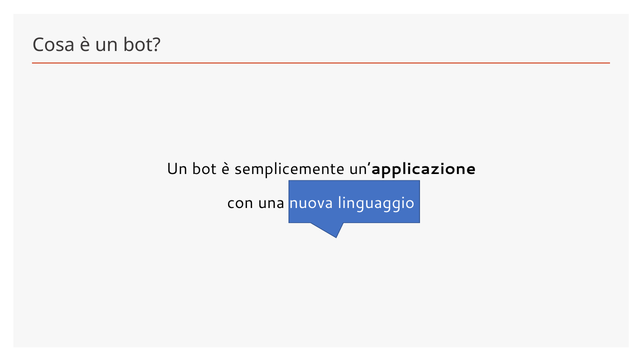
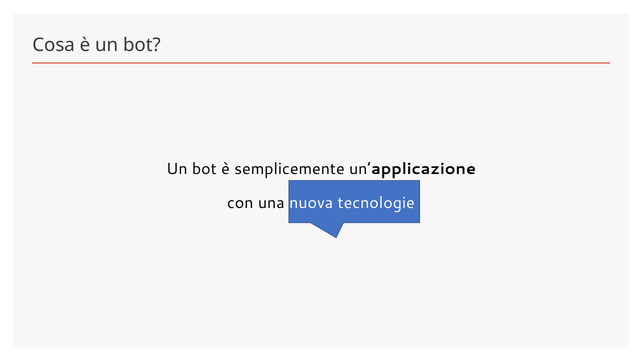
linguaggio: linguaggio -> tecnologie
